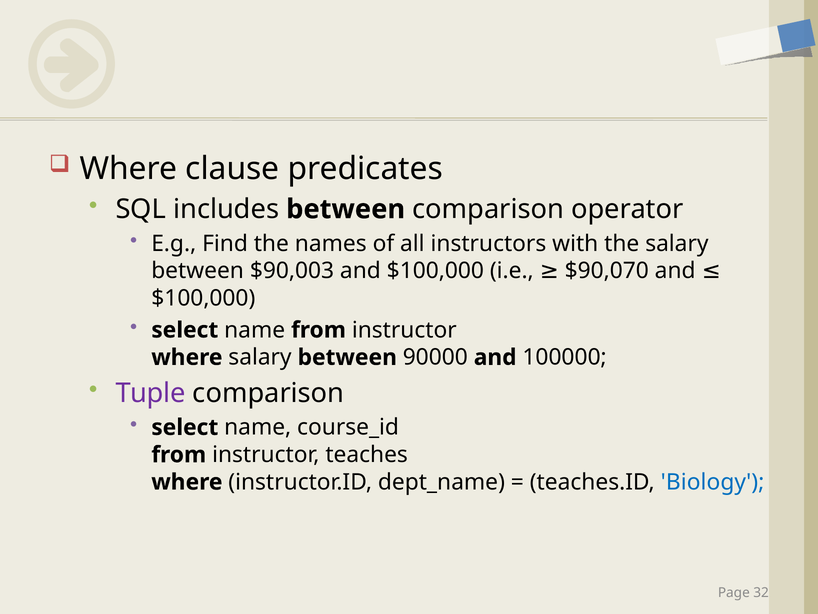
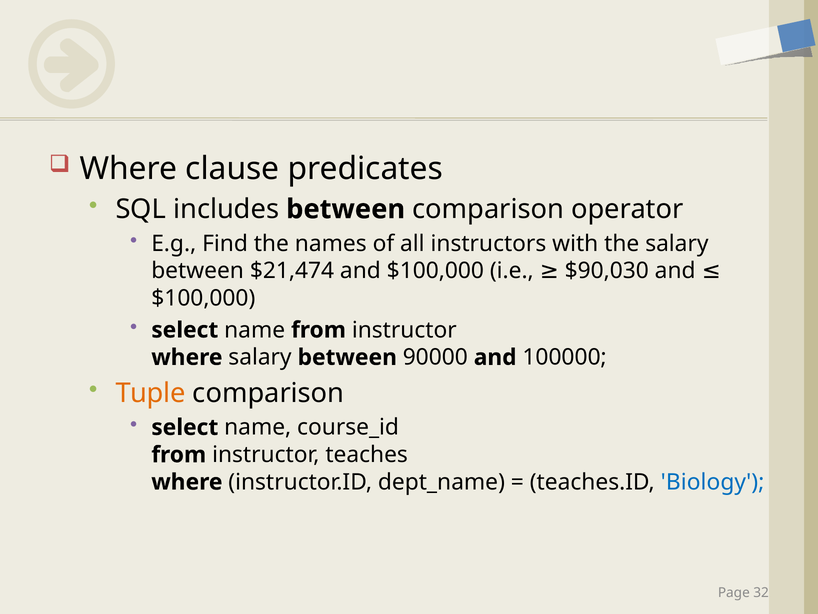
$90,003: $90,003 -> $21,474
$90,070: $90,070 -> $90,030
Tuple colour: purple -> orange
